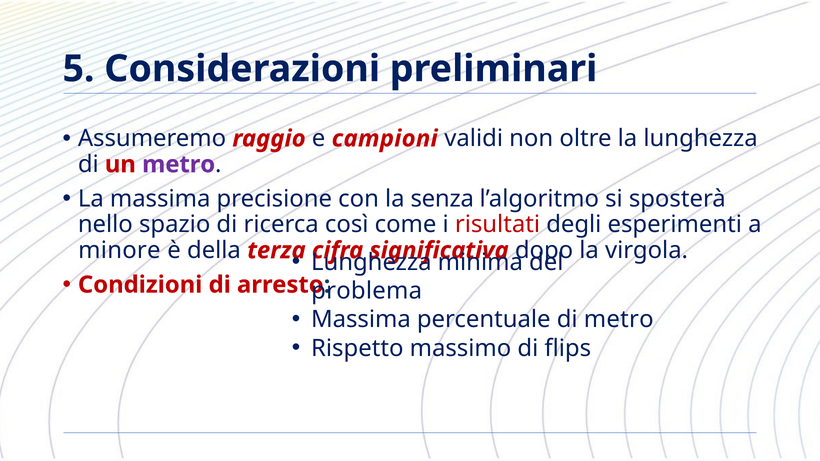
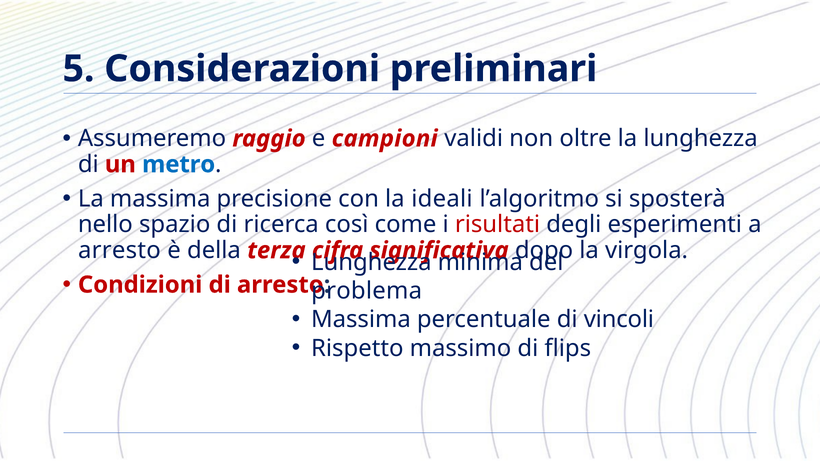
metro at (179, 164) colour: purple -> blue
senza: senza -> ideali
minore at (119, 251): minore -> arresto
di metro: metro -> vincoli
